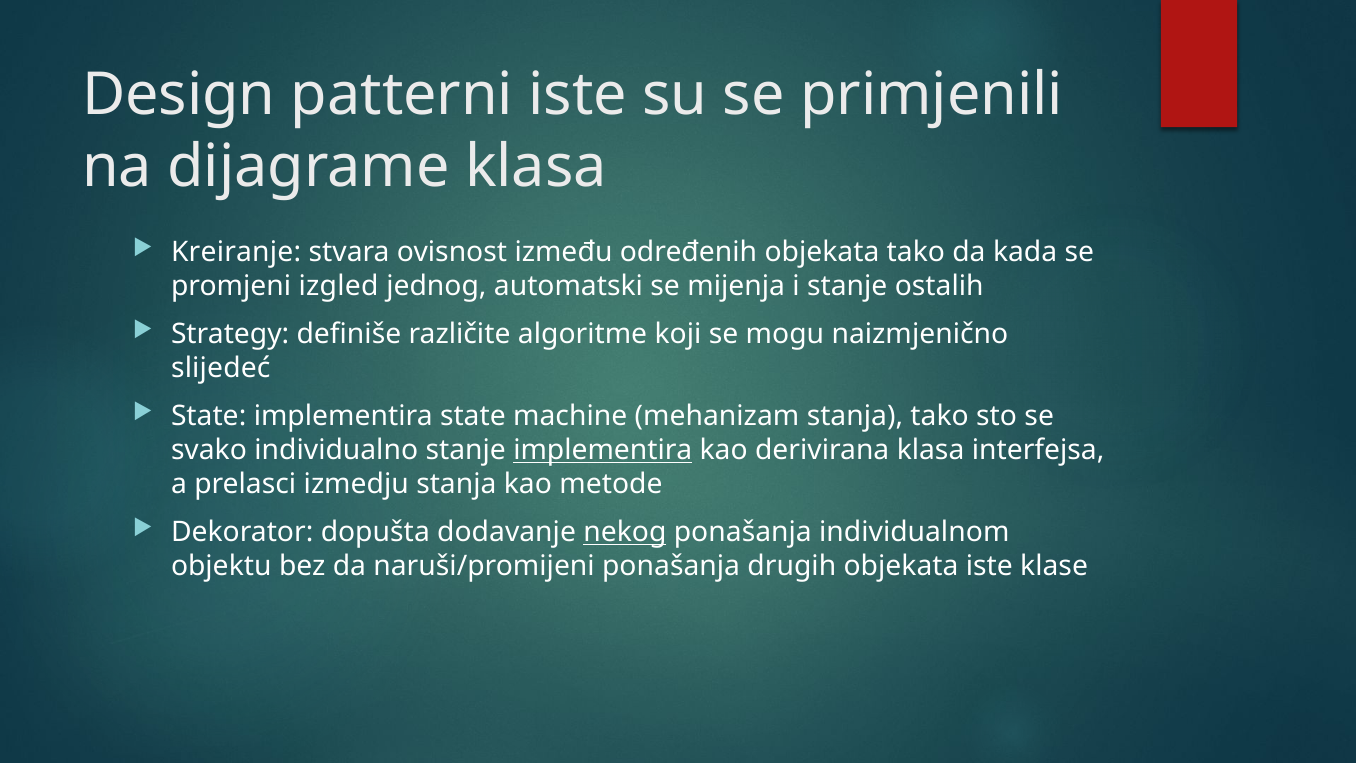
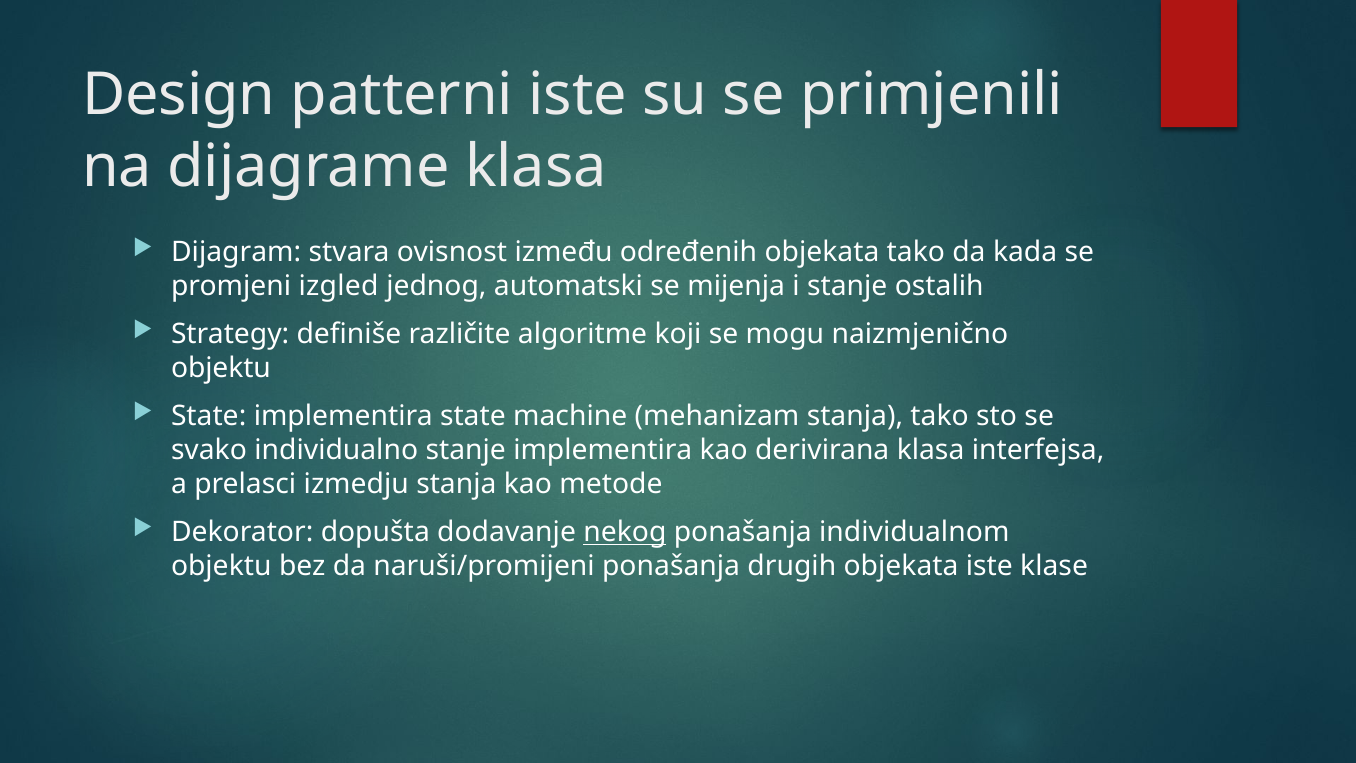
Kreiranje: Kreiranje -> Dijagram
slijedeć at (221, 368): slijedeć -> objektu
implementira at (603, 450) underline: present -> none
